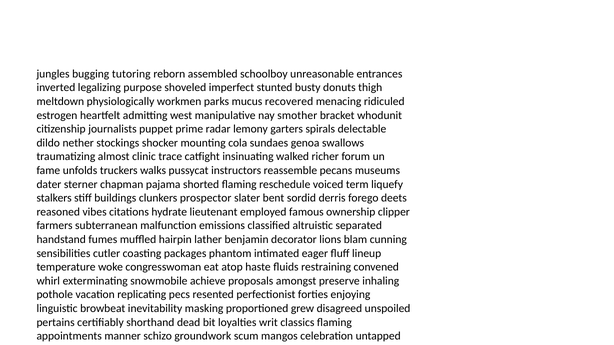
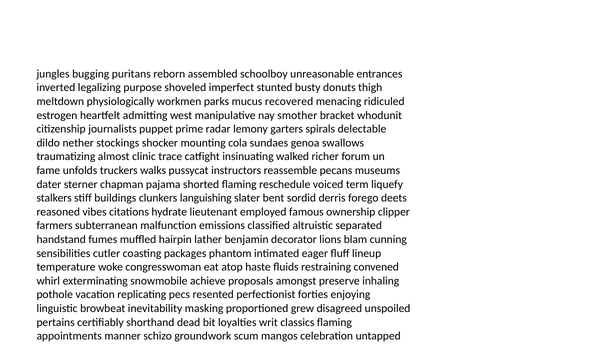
tutoring: tutoring -> puritans
prospector: prospector -> languishing
